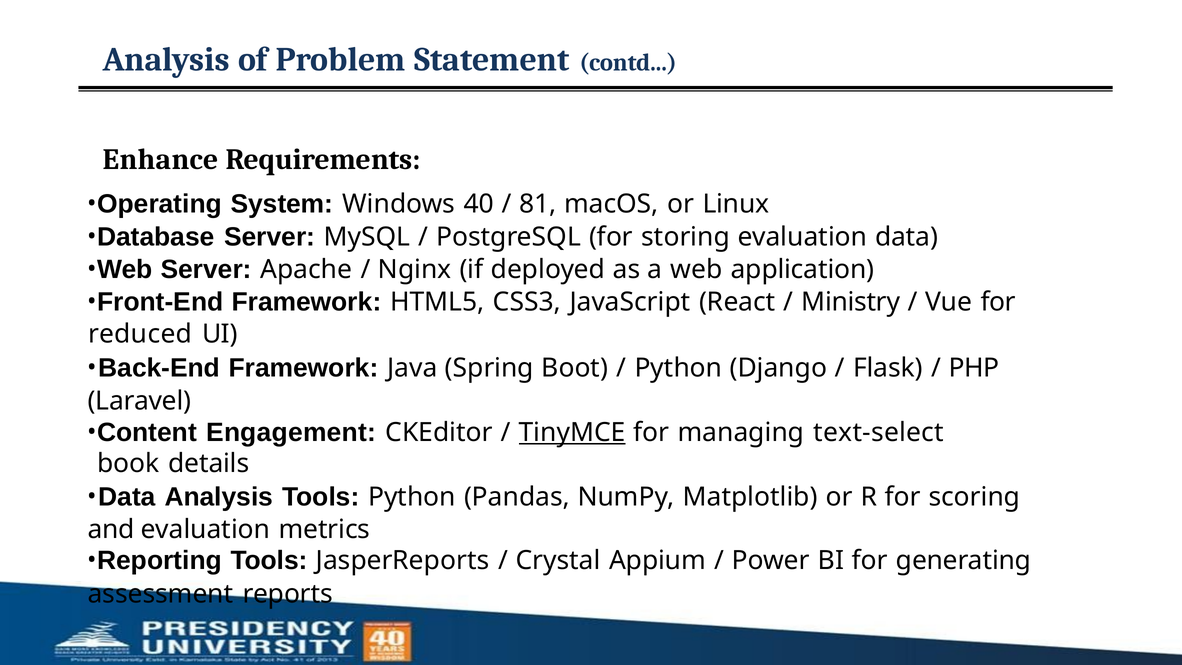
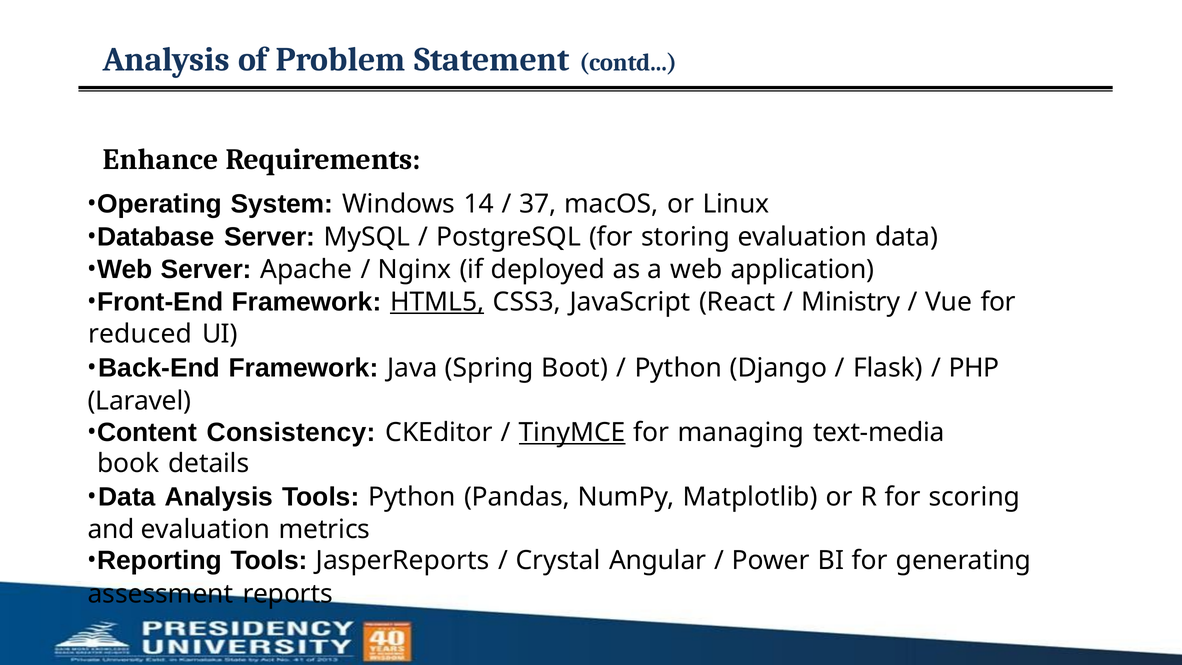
40: 40 -> 14
81: 81 -> 37
HTML5 underline: none -> present
Engagement: Engagement -> Consistency
text-select: text-select -> text-media
Appium: Appium -> Angular
